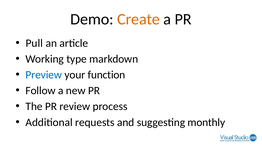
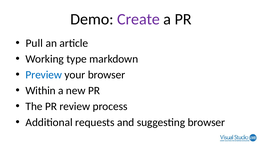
Create colour: orange -> purple
your function: function -> browser
Follow: Follow -> Within
suggesting monthly: monthly -> browser
